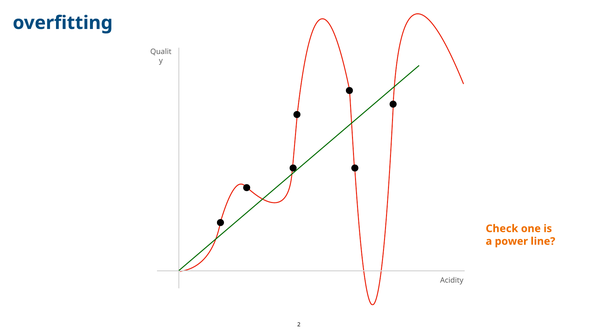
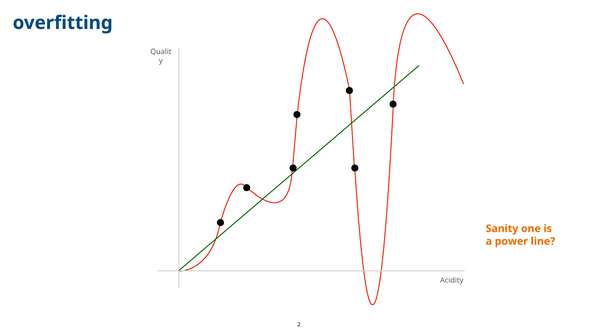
Check: Check -> Sanity
